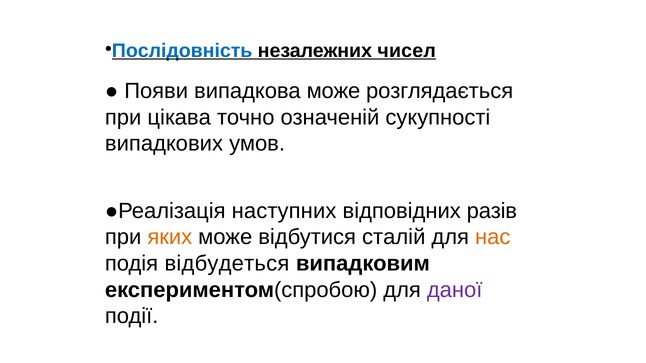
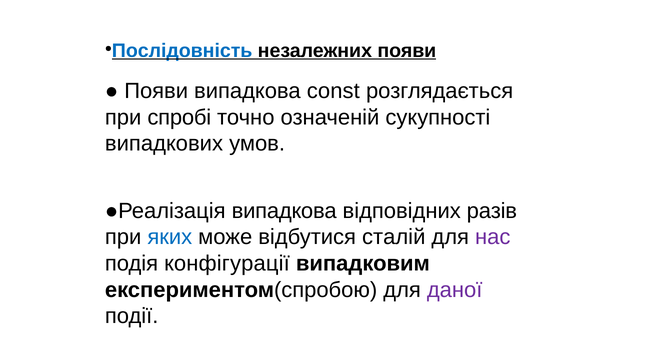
незалежних чисел: чисел -> появи
випадкова може: може -> const
цікава: цікава -> спробі
●Реалізація наступних: наступних -> випадкова
яких colour: orange -> blue
нас colour: orange -> purple
відбудеться: відбудеться -> конфігурації
